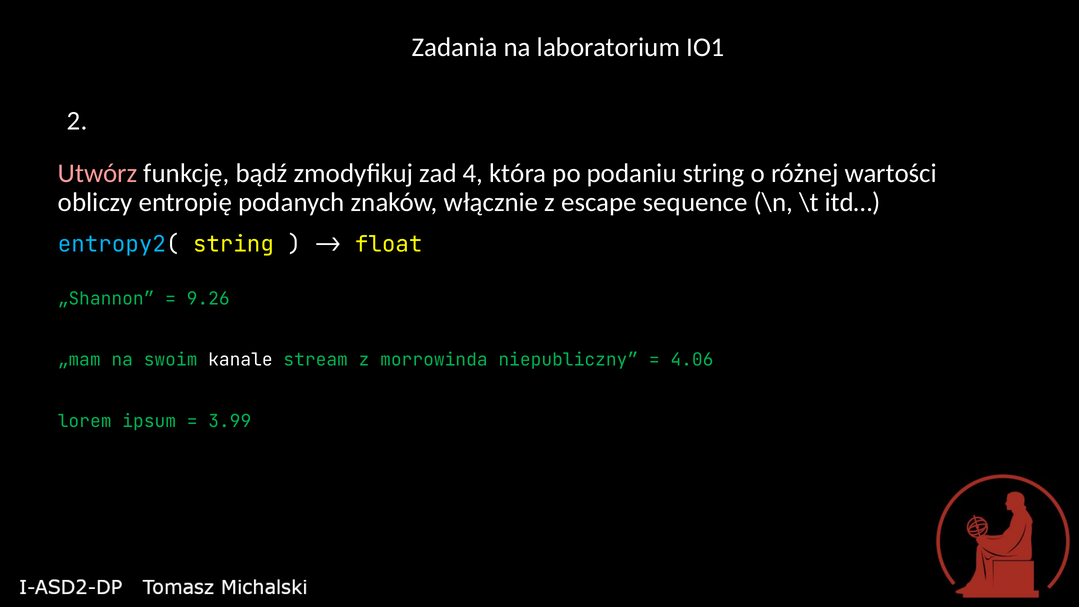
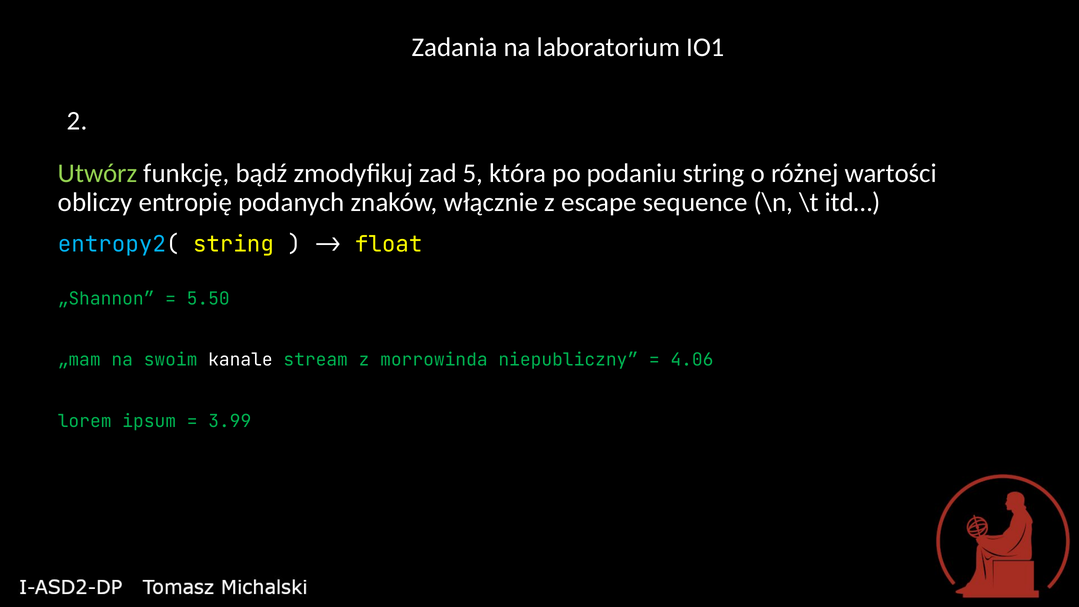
Utwórz colour: pink -> light green
4: 4 -> 5
9.26: 9.26 -> 5.50
